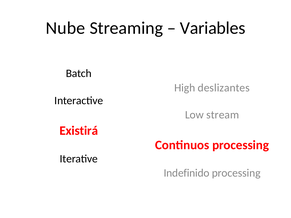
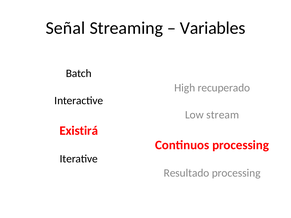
Nube: Nube -> Señal
deslizantes: deslizantes -> recuperado
Indefinido: Indefinido -> Resultado
